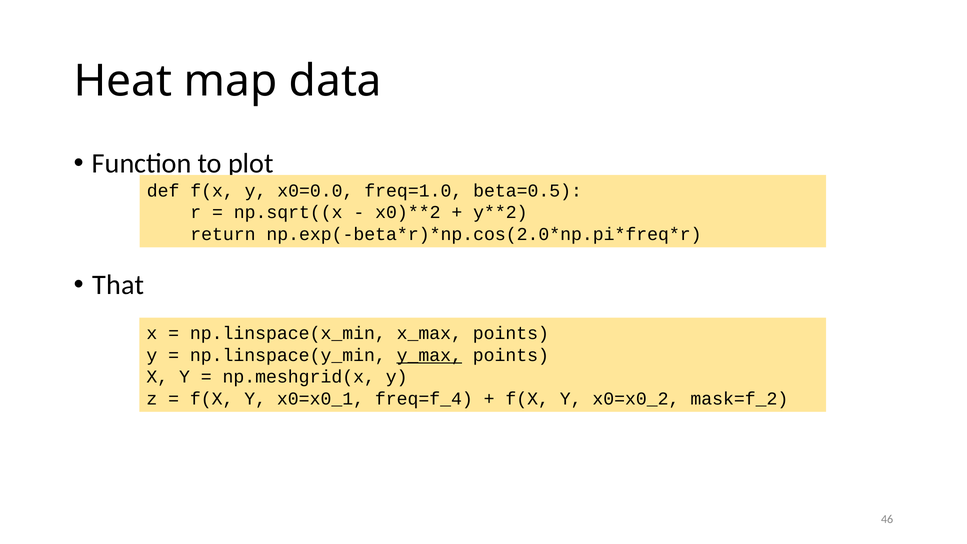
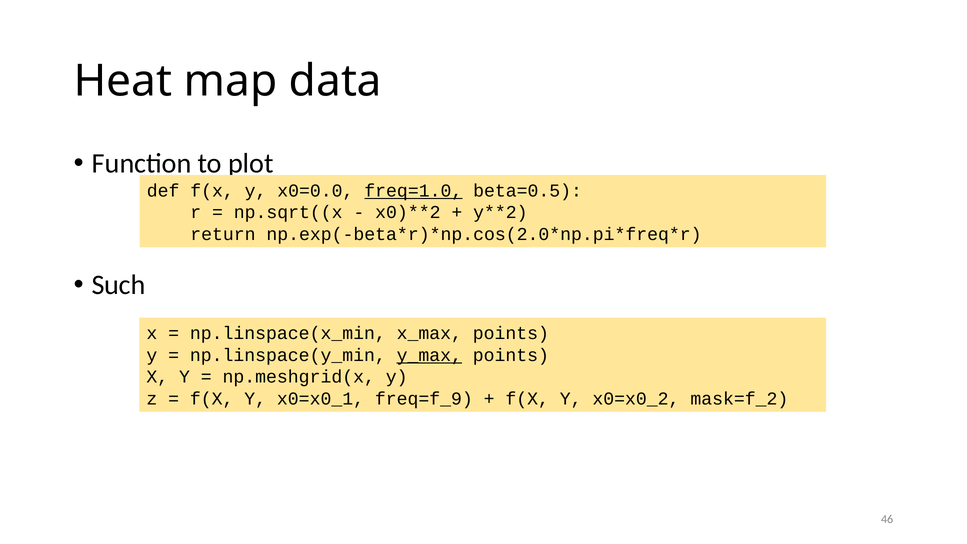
freq=1.0 underline: none -> present
That: That -> Such
freq=f_4: freq=f_4 -> freq=f_9
